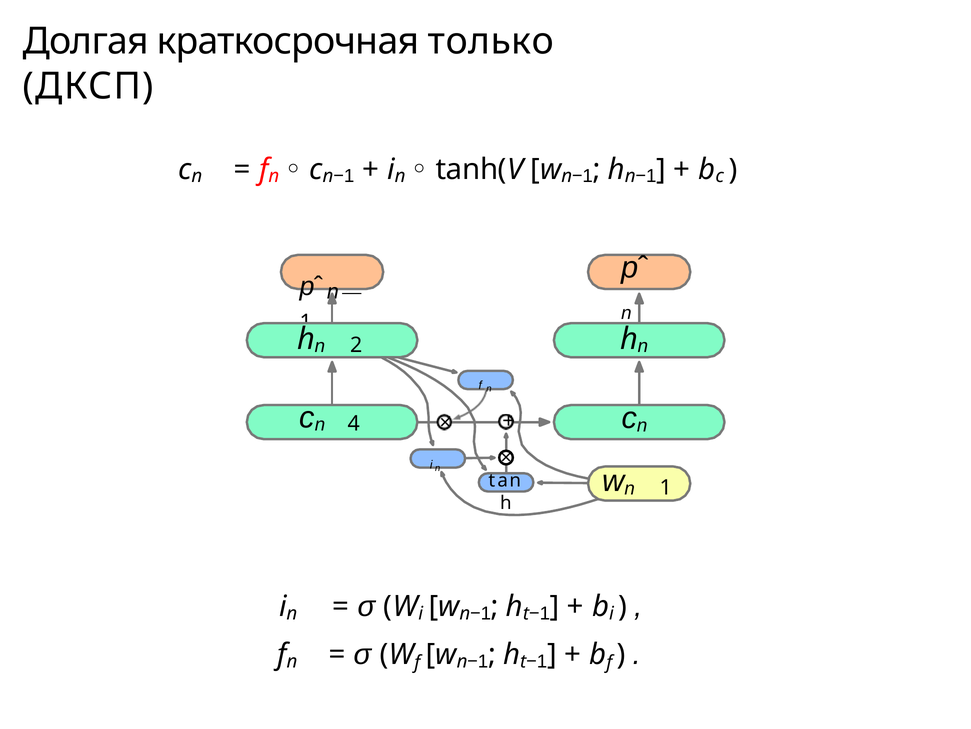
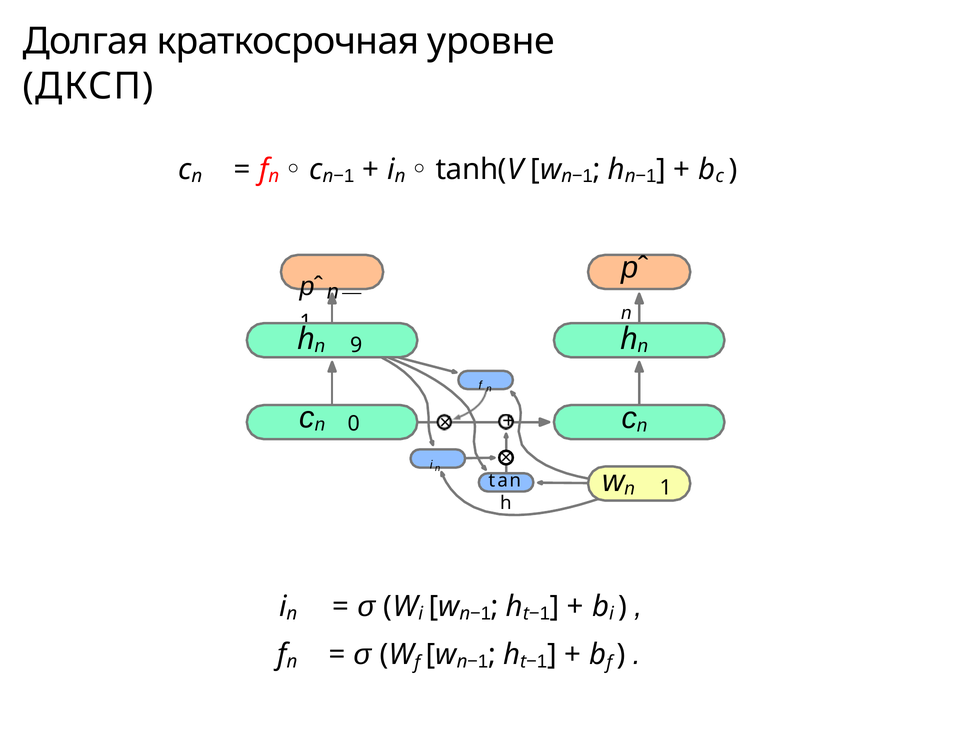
только: только -> уровне
2: 2 -> 9
4: 4 -> 0
